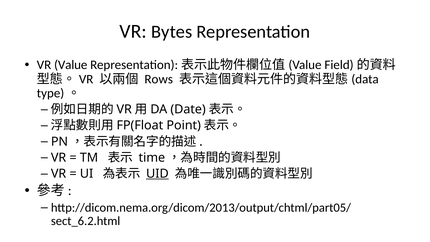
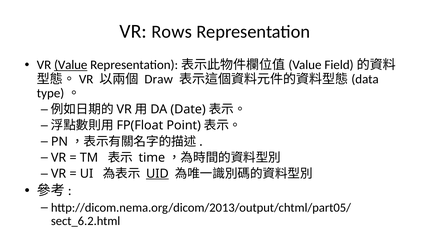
Bytes: Bytes -> Rows
Value underline: none -> present
Rows: Rows -> Draw
